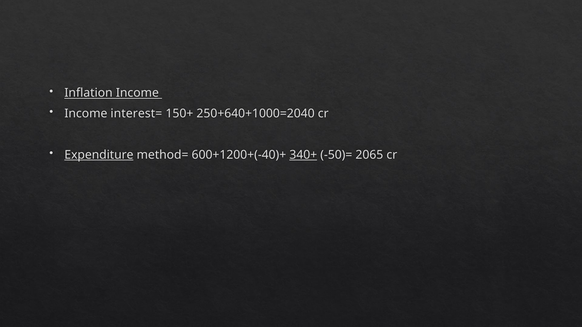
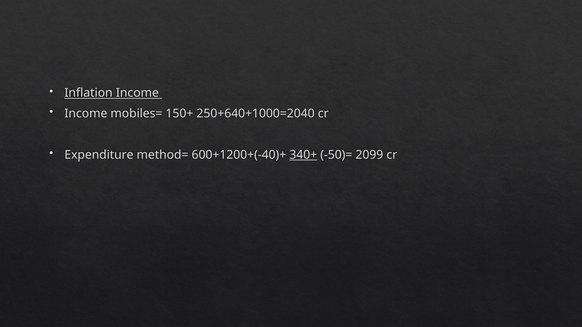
interest=: interest= -> mobiles=
Expenditure underline: present -> none
2065: 2065 -> 2099
